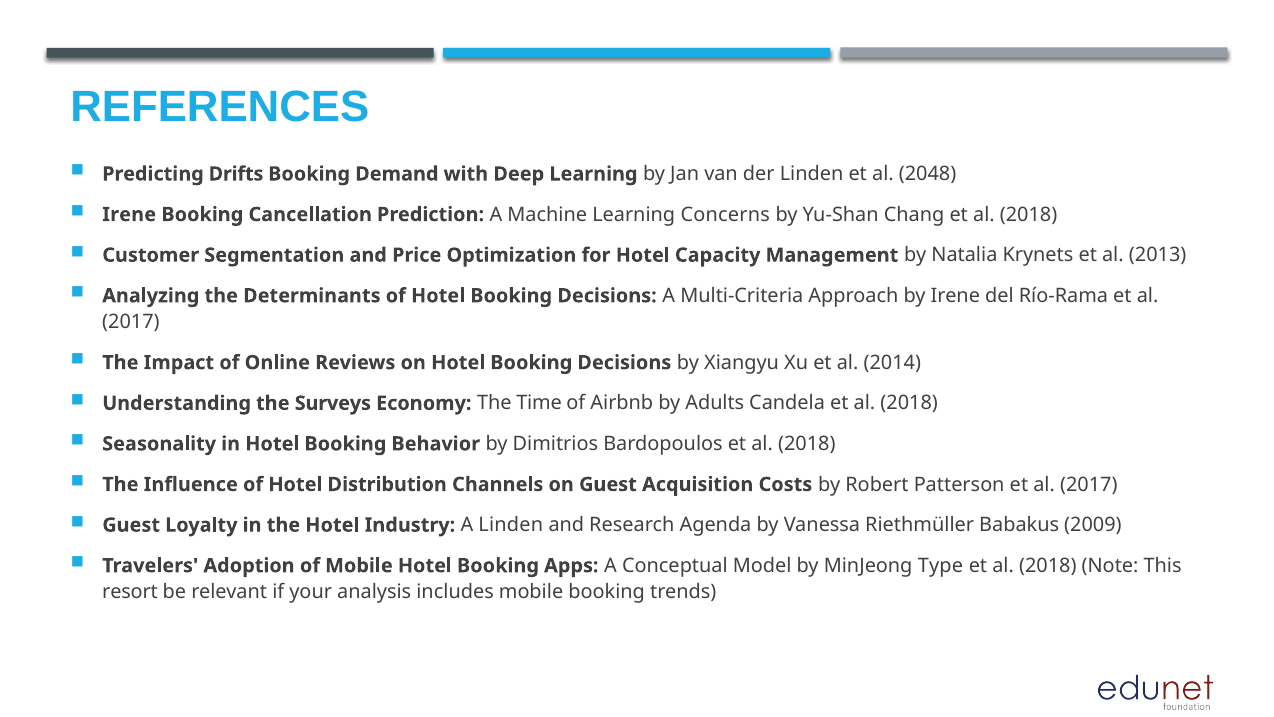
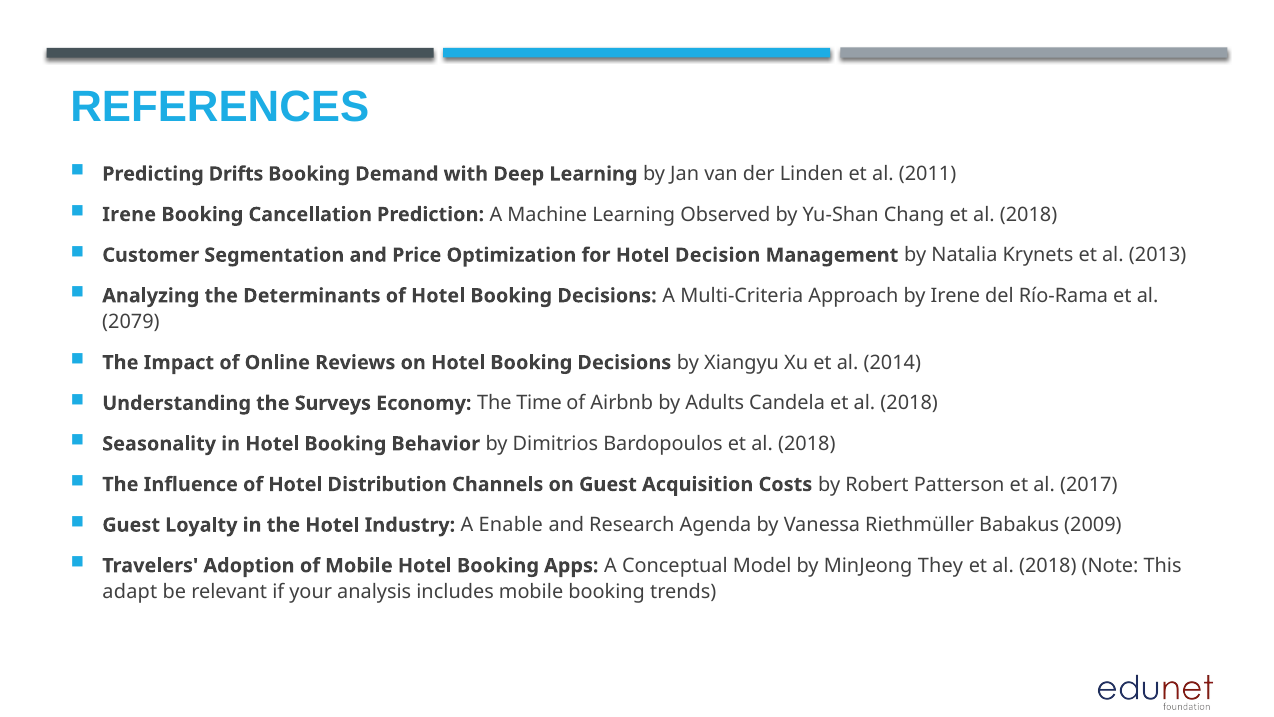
2048: 2048 -> 2011
Concerns: Concerns -> Observed
Capacity: Capacity -> Decision
2017 at (131, 322): 2017 -> 2079
A Linden: Linden -> Enable
Type: Type -> They
resort: resort -> adapt
